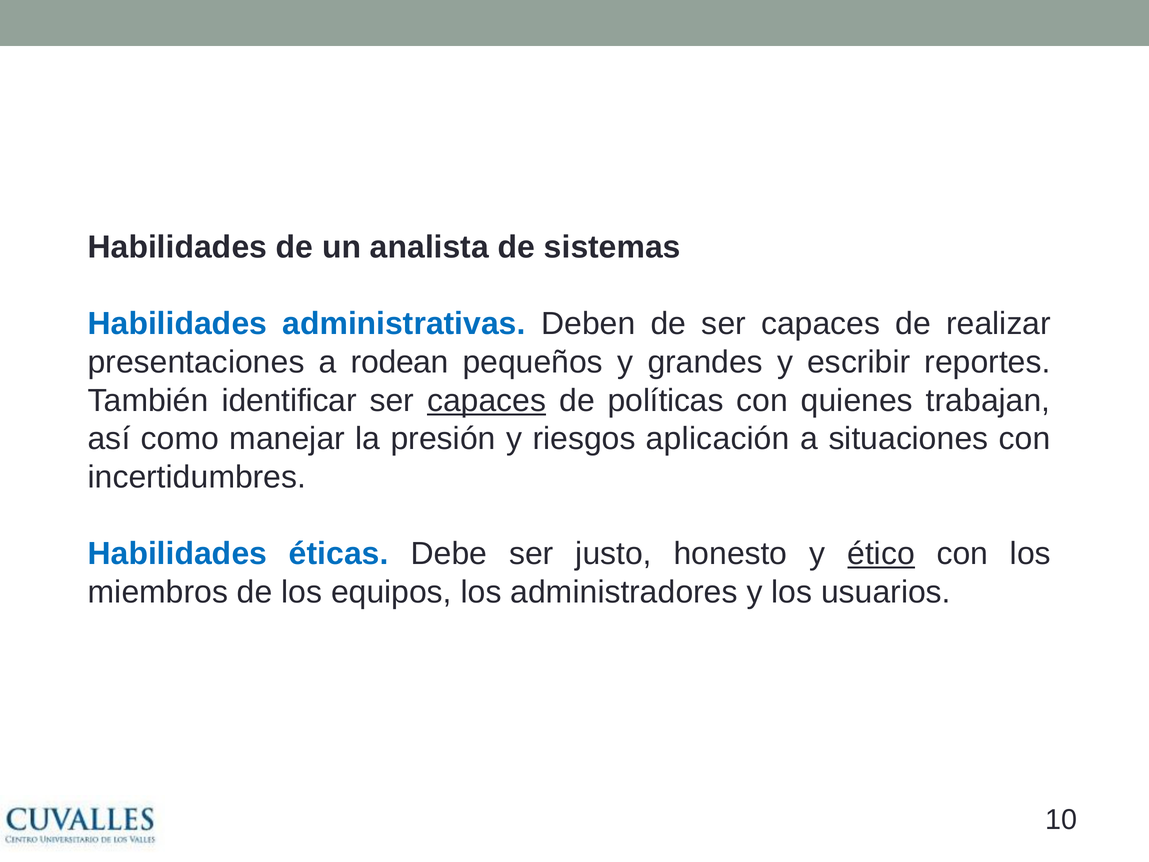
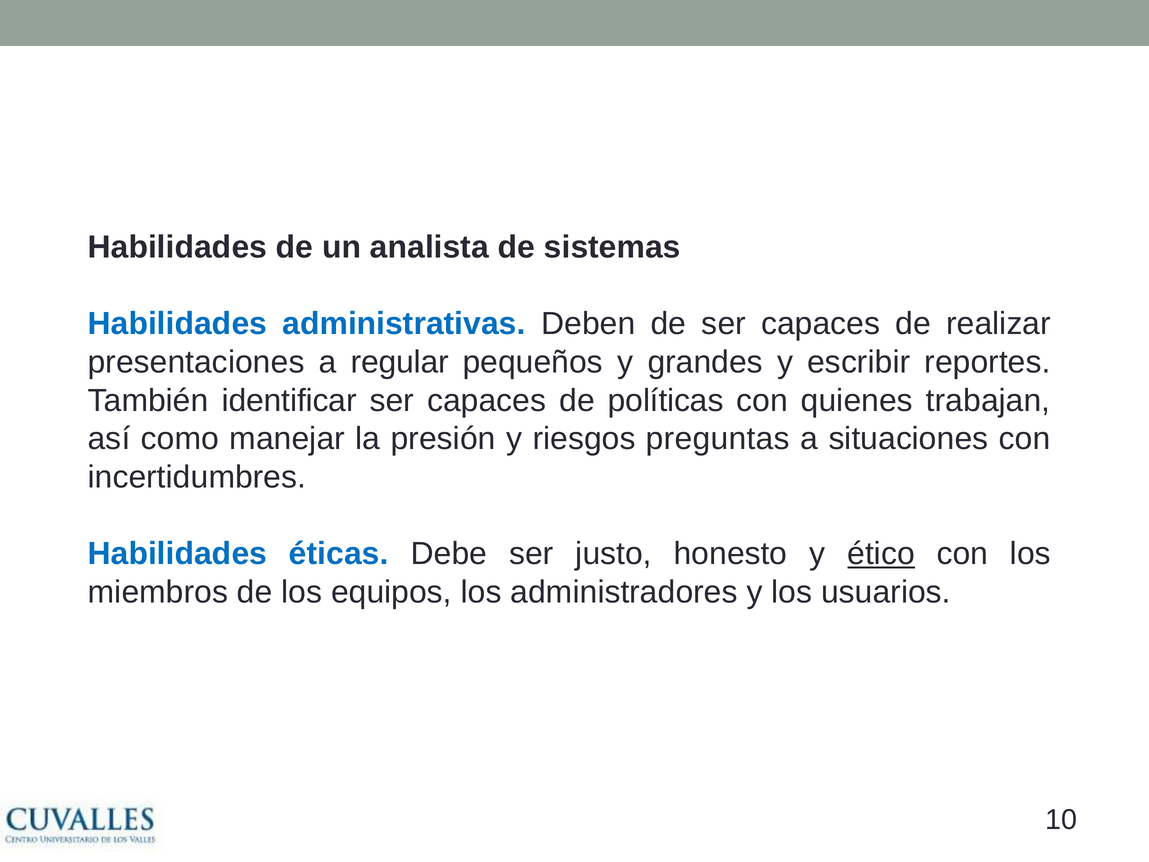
rodean: rodean -> regular
capaces at (487, 400) underline: present -> none
aplicación: aplicación -> preguntas
